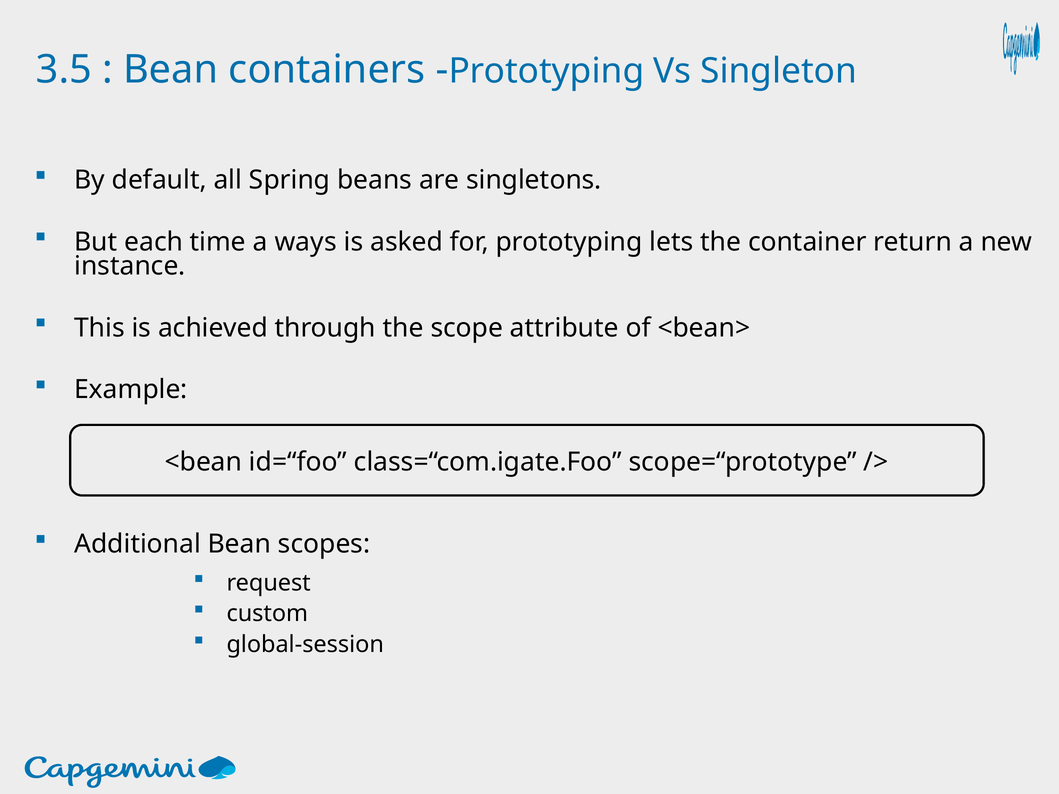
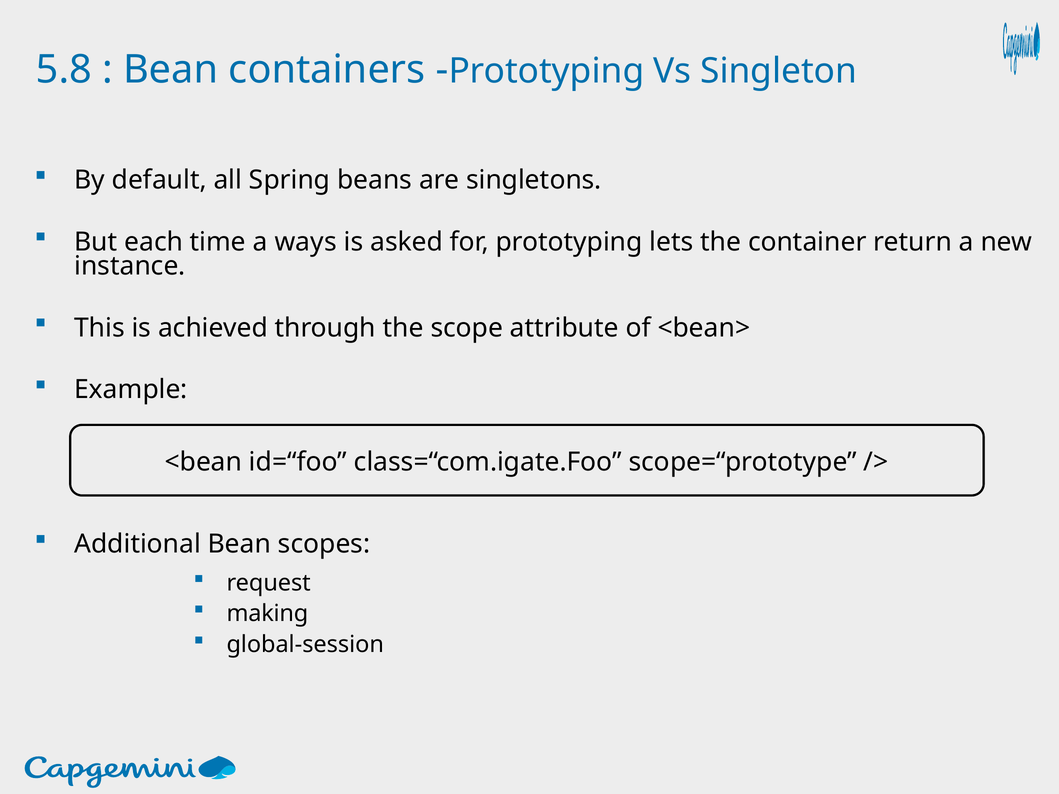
3.5: 3.5 -> 5.8
custom: custom -> making
